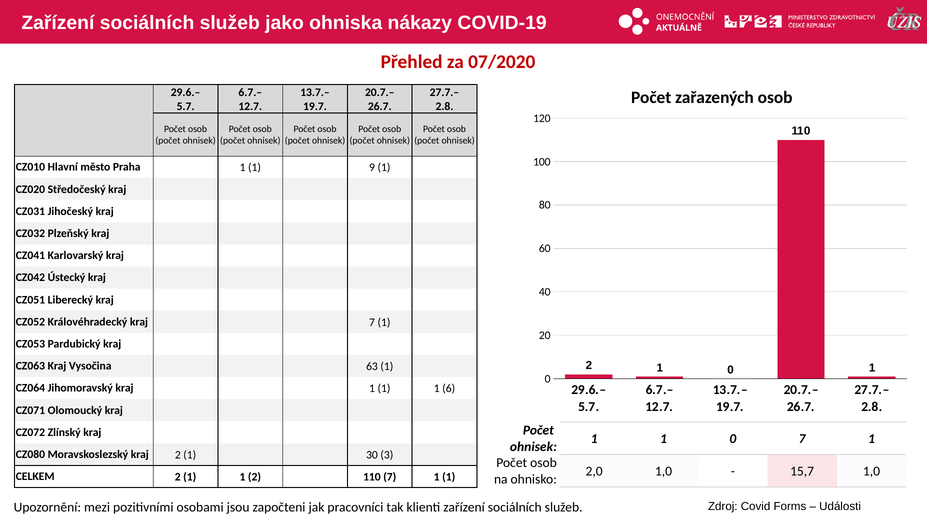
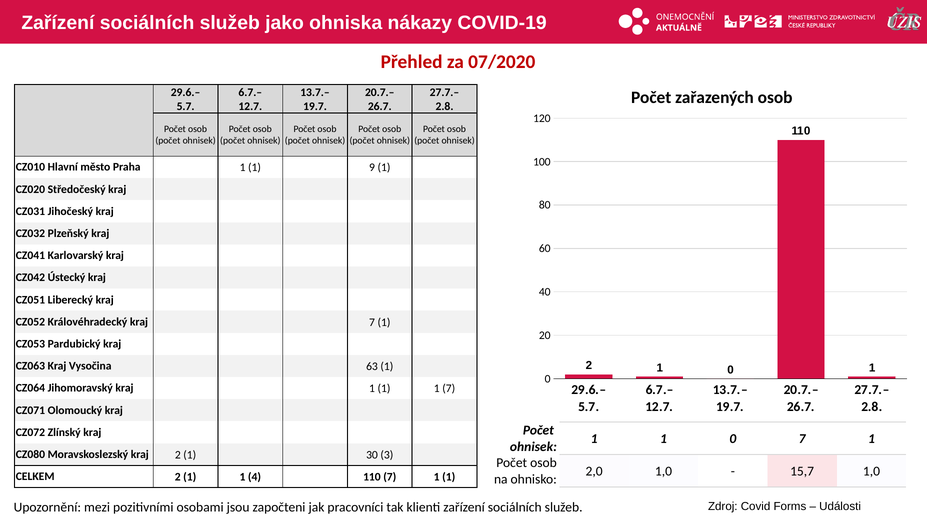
1 6: 6 -> 7
1 2: 2 -> 4
